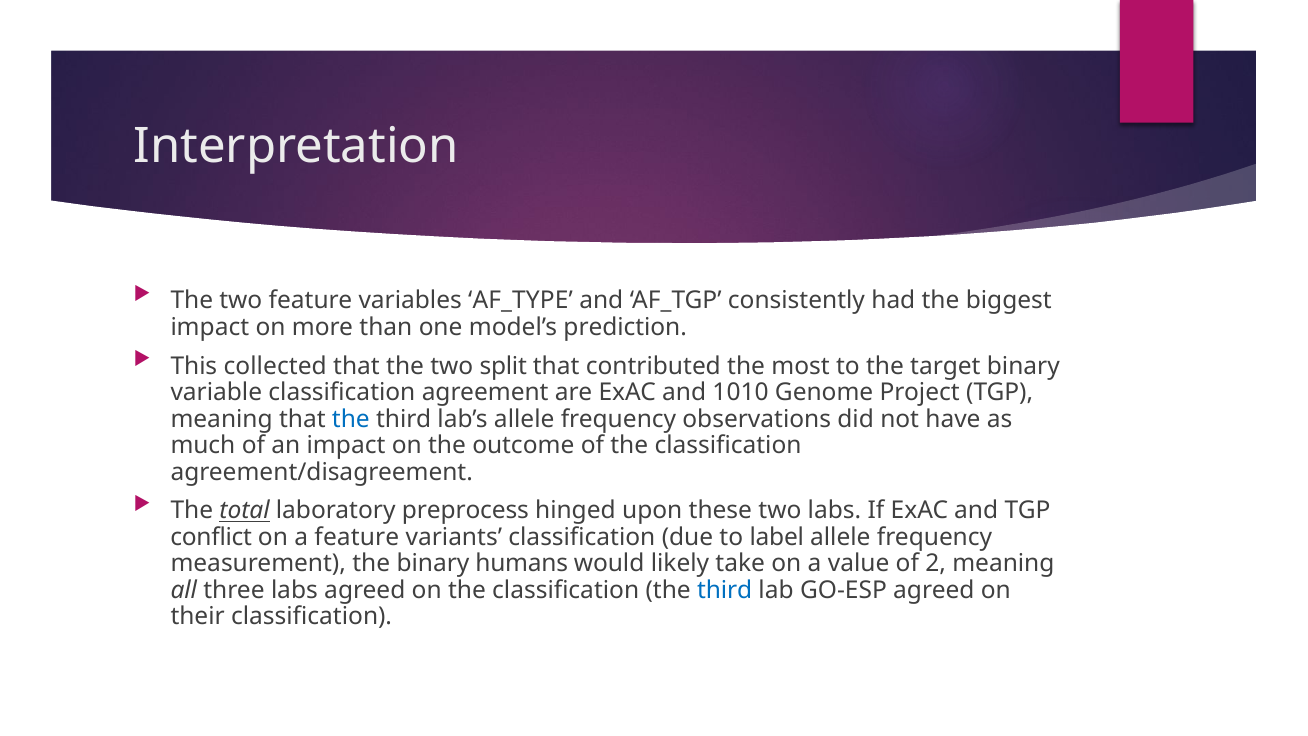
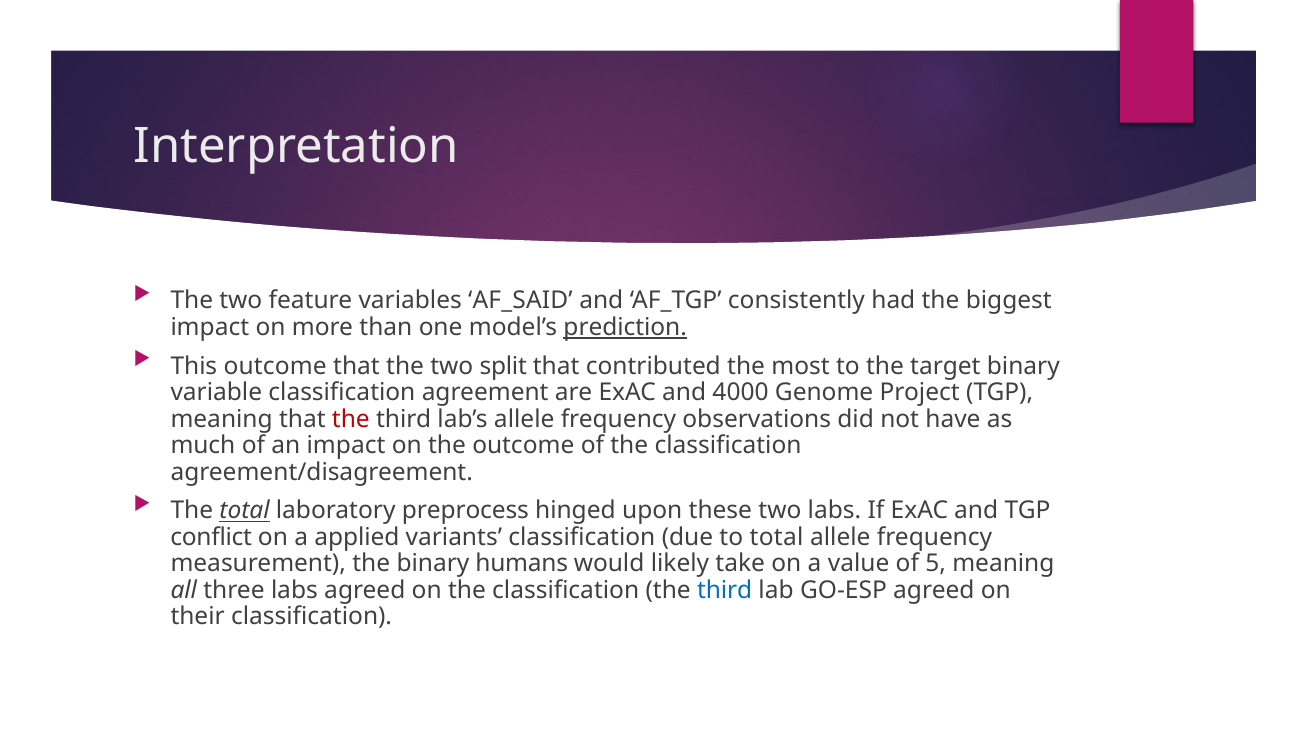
AF_TYPE: AF_TYPE -> AF_SAID
prediction underline: none -> present
This collected: collected -> outcome
1010: 1010 -> 4000
the at (351, 419) colour: blue -> red
a feature: feature -> applied
to label: label -> total
2: 2 -> 5
